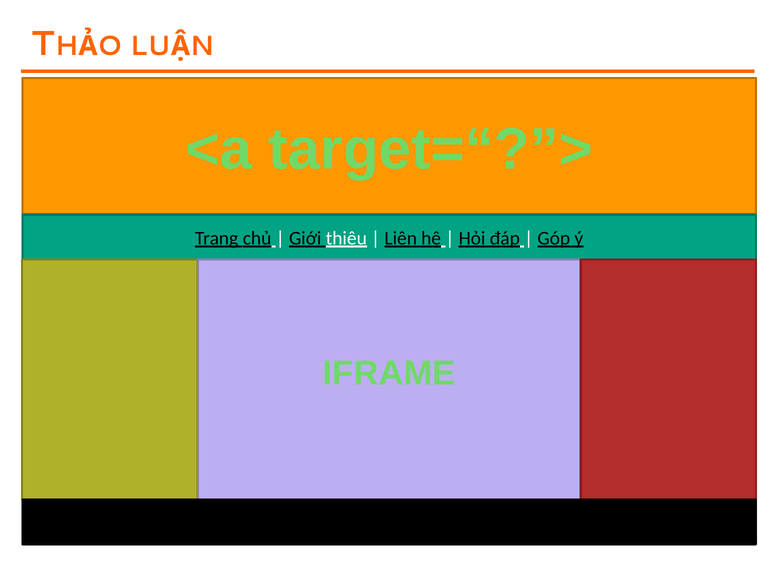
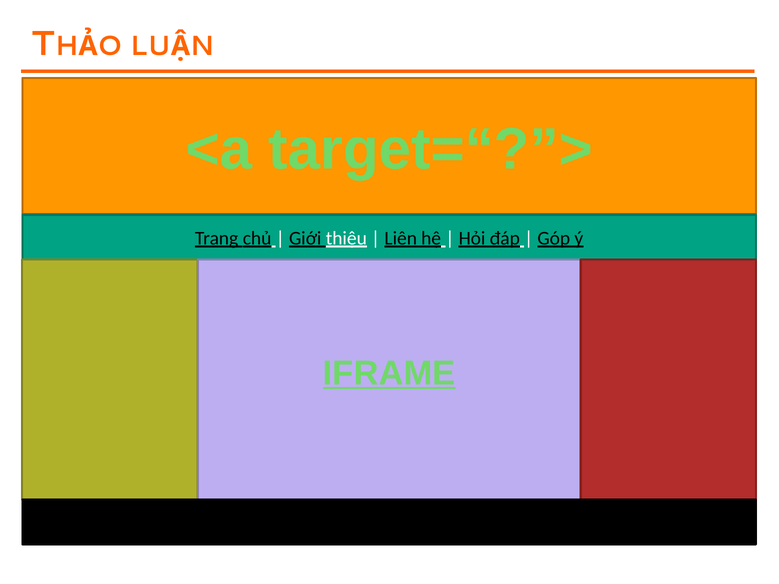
IFRAME underline: none -> present
